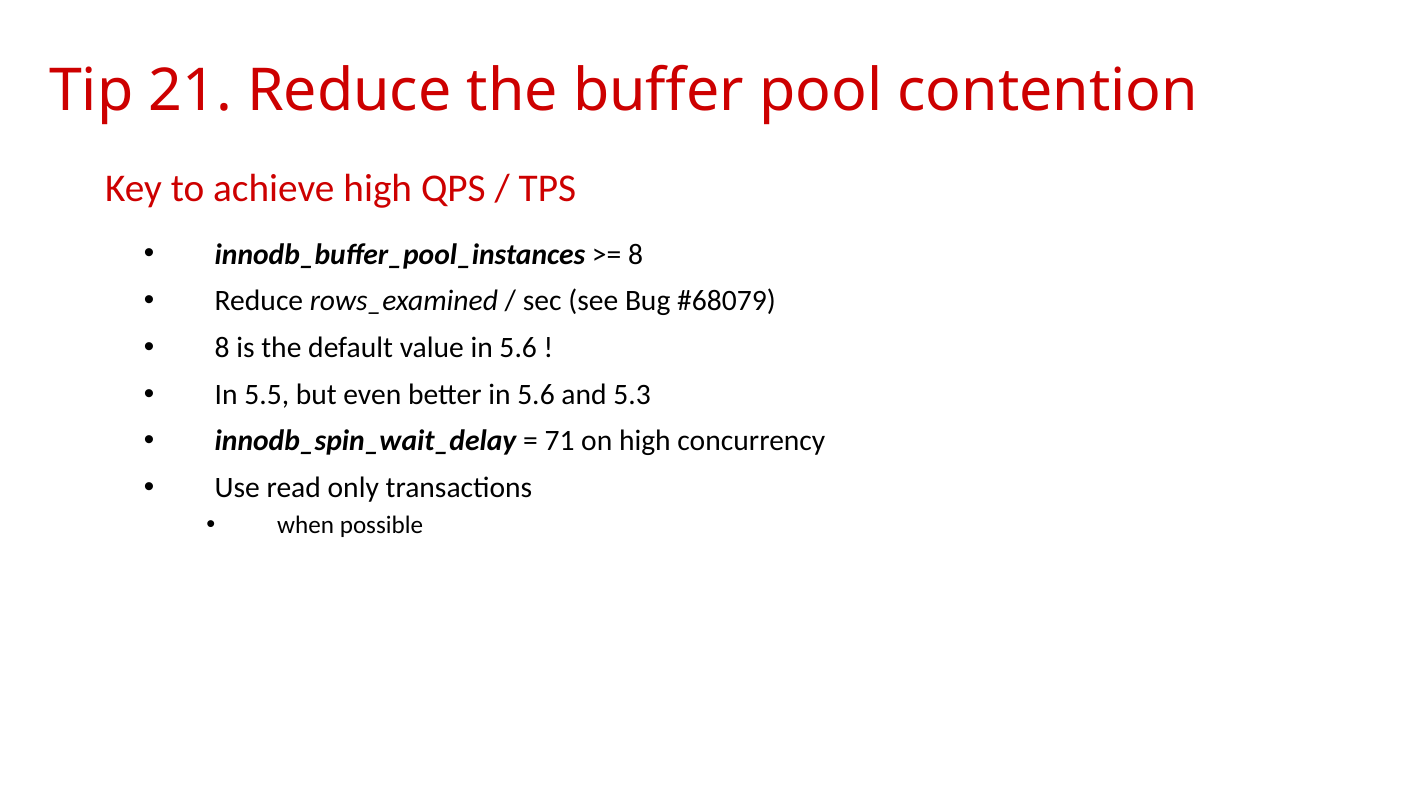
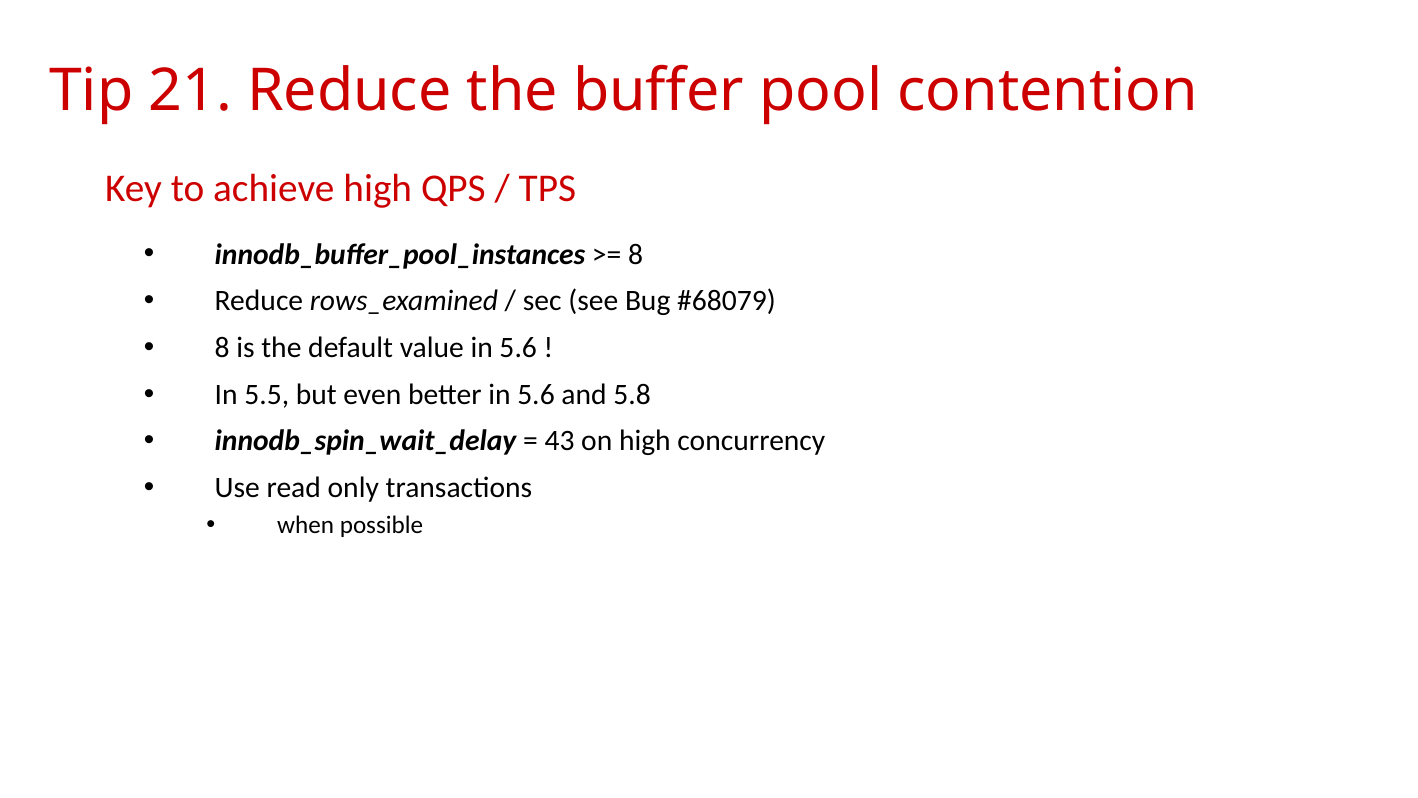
5.3: 5.3 -> 5.8
71: 71 -> 43
